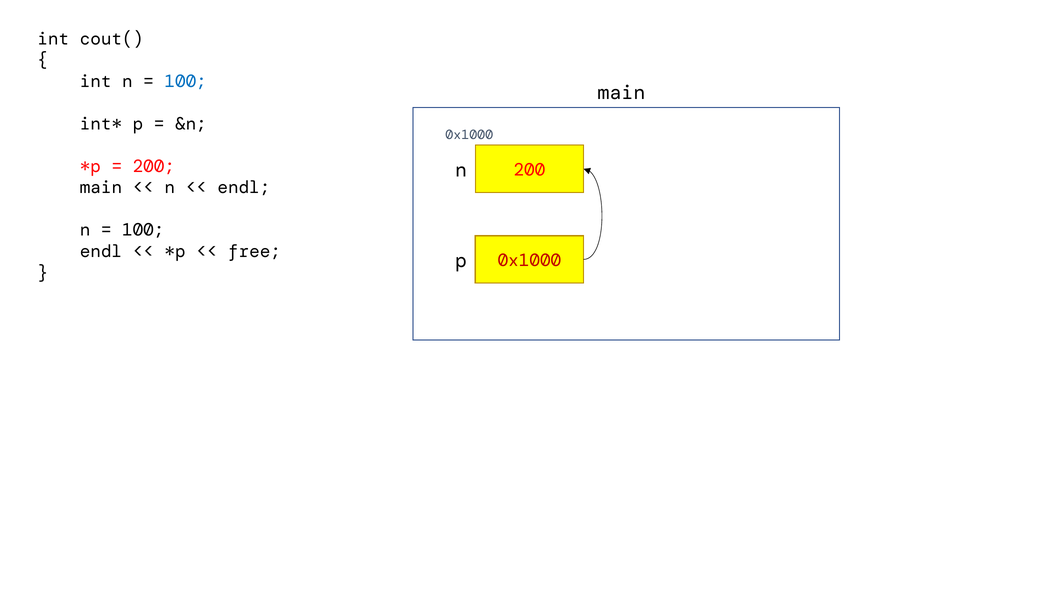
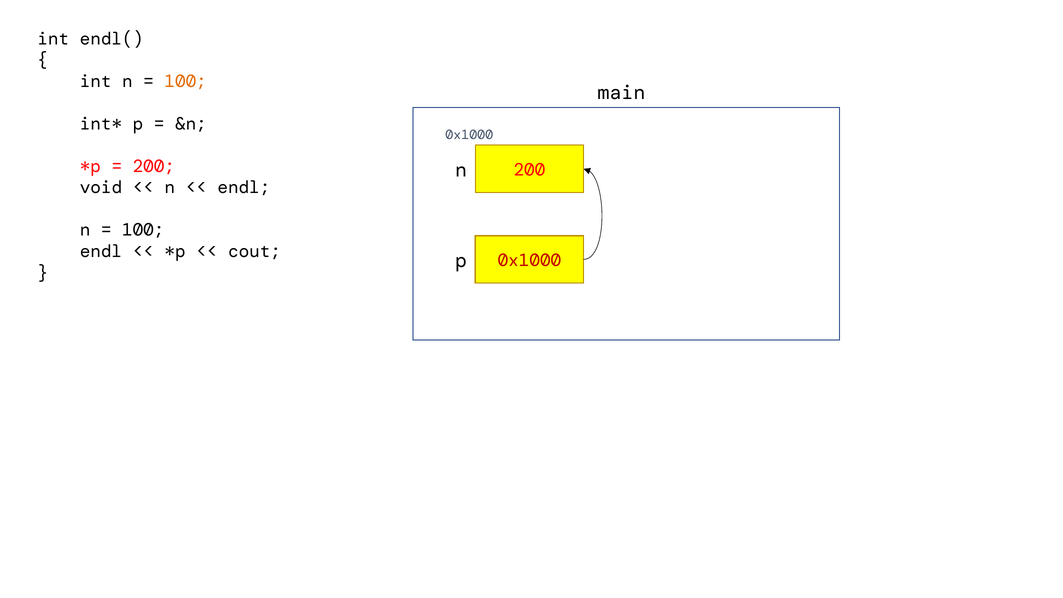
cout(: cout( -> endl(
100 at (186, 81) colour: blue -> orange
main at (101, 188): main -> void
free: free -> cout
